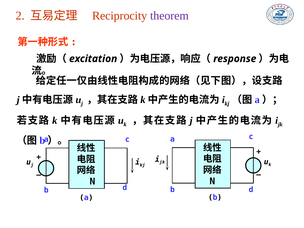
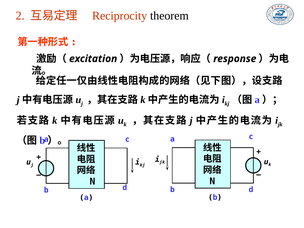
theorem colour: purple -> black
